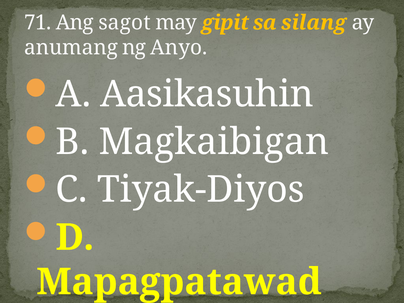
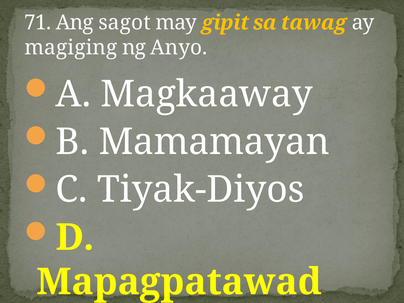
silang: silang -> tawag
anumang: anumang -> magiging
Aasikasuhin: Aasikasuhin -> Magkaaway
Magkaibigan: Magkaibigan -> Mamamayan
